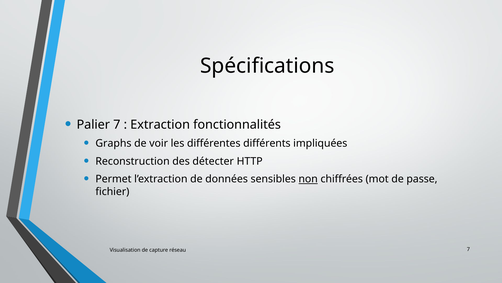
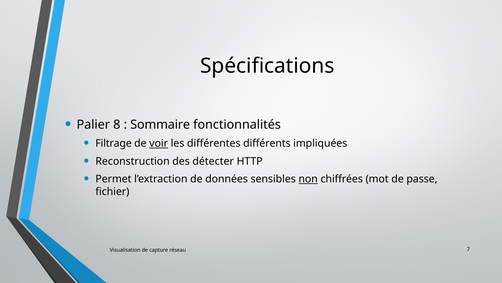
Palier 7: 7 -> 8
Extraction: Extraction -> Sommaire
Graphs: Graphs -> Filtrage
voir underline: none -> present
